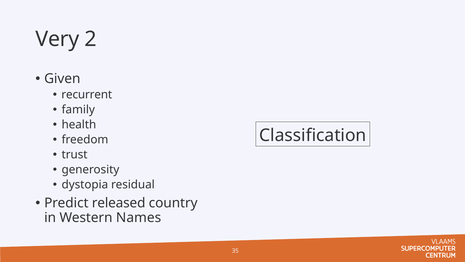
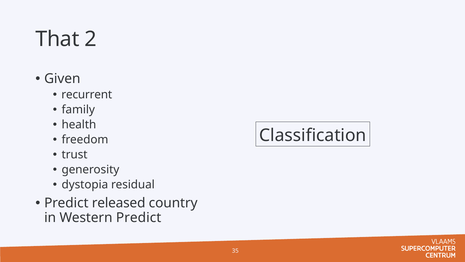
Very: Very -> That
Western Names: Names -> Predict
